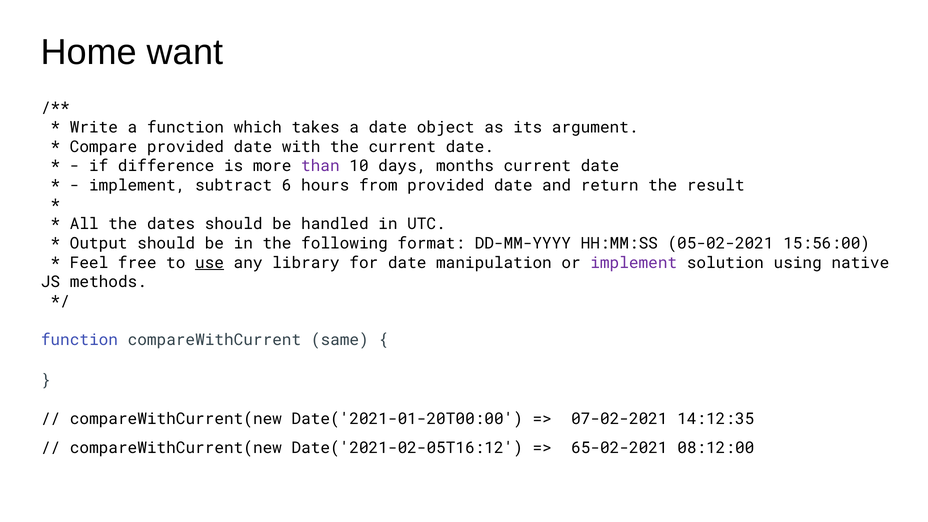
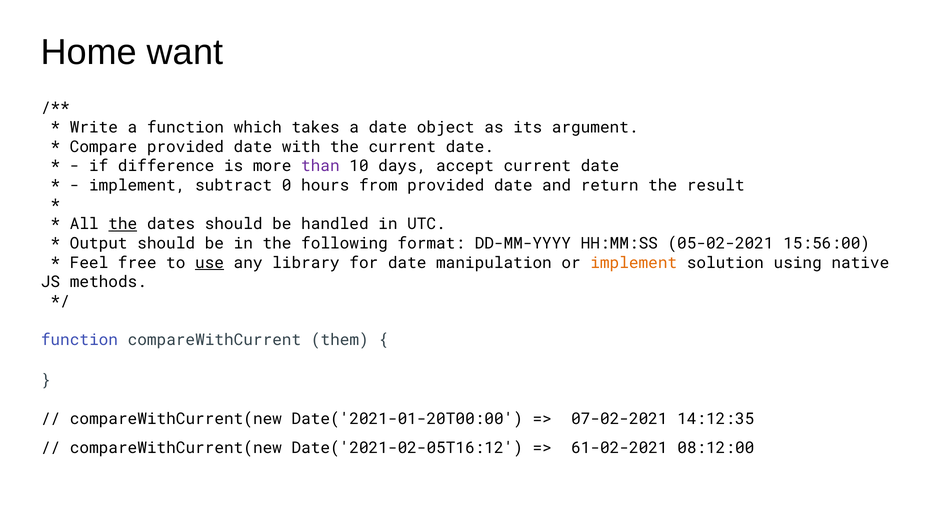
months: months -> accept
6: 6 -> 0
the at (123, 224) underline: none -> present
implement at (634, 263) colour: purple -> orange
same: same -> them
65-02-2021: 65-02-2021 -> 61-02-2021
